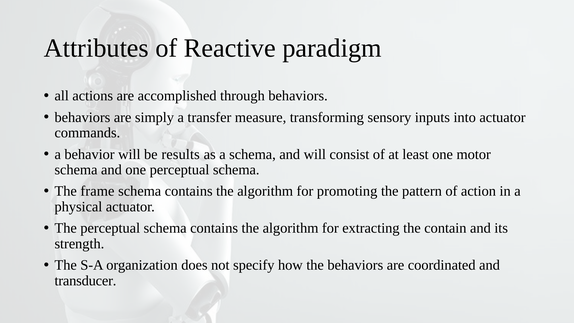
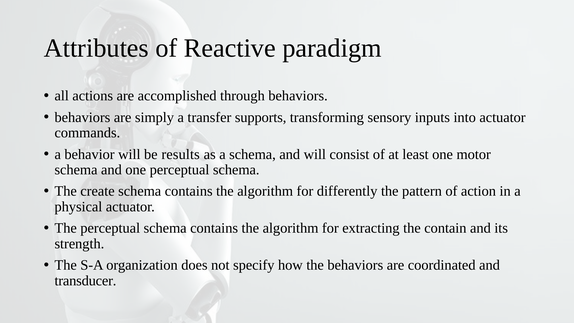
measure: measure -> supports
frame: frame -> create
promoting: promoting -> differently
